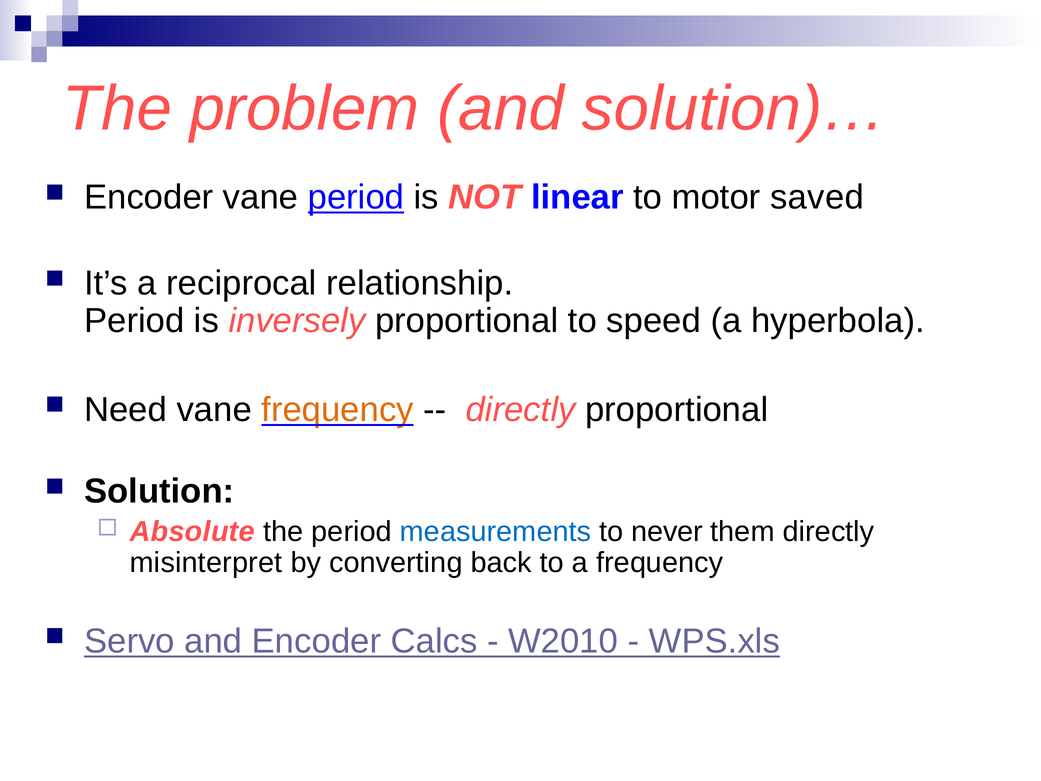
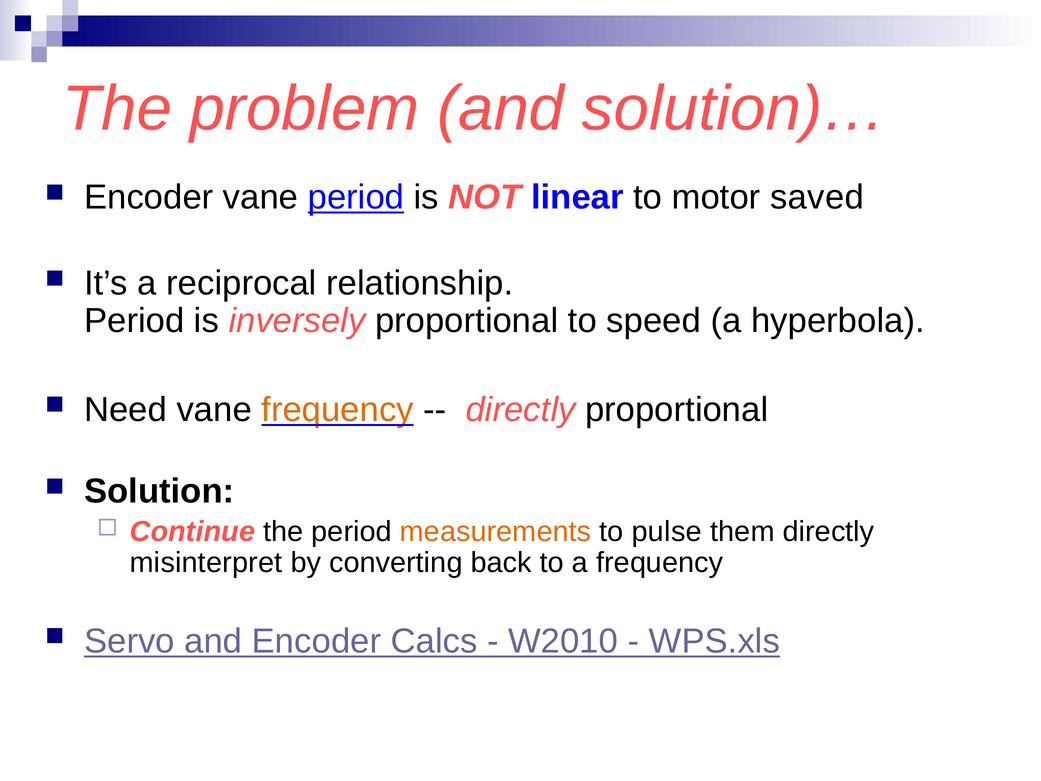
Absolute: Absolute -> Continue
measurements colour: blue -> orange
never: never -> pulse
